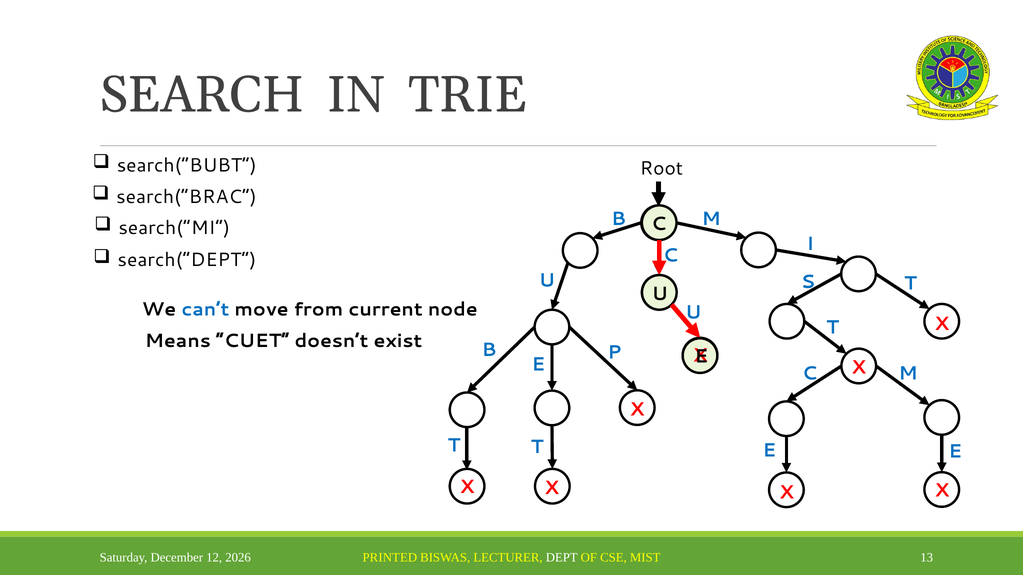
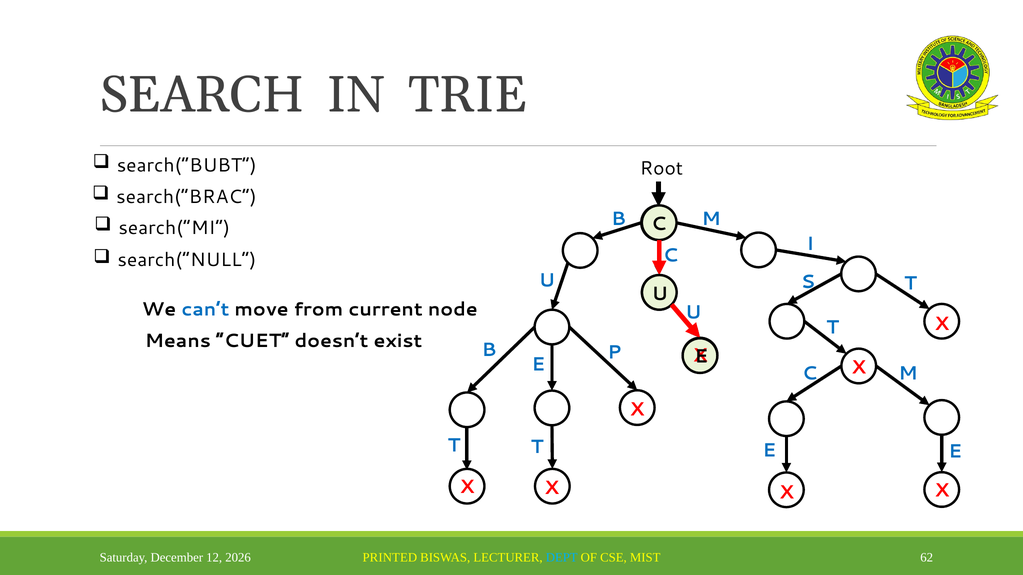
search(“DEPT: search(“DEPT -> search(“NULL
DEPT colour: white -> light blue
13: 13 -> 62
